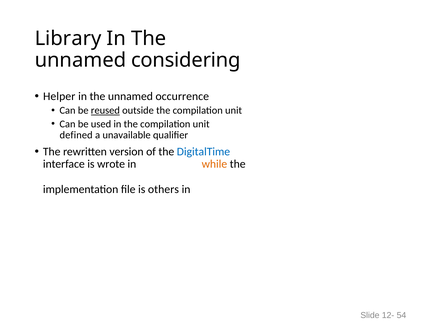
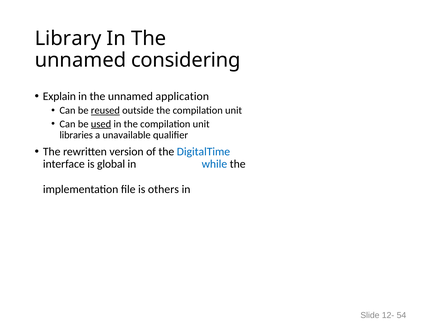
Helper: Helper -> Explain
occurrence: occurrence -> application
used underline: none -> present
defined: defined -> libraries
wrote: wrote -> global
while colour: orange -> blue
